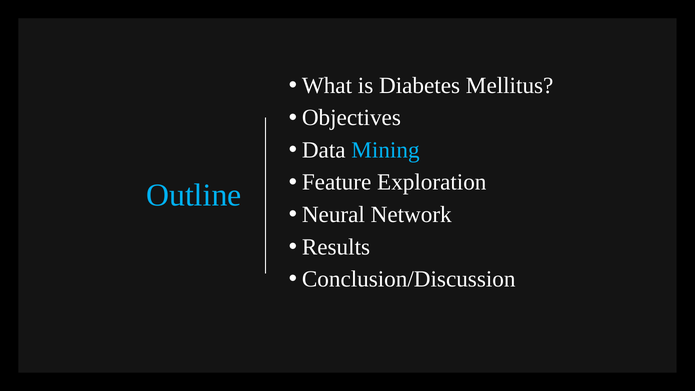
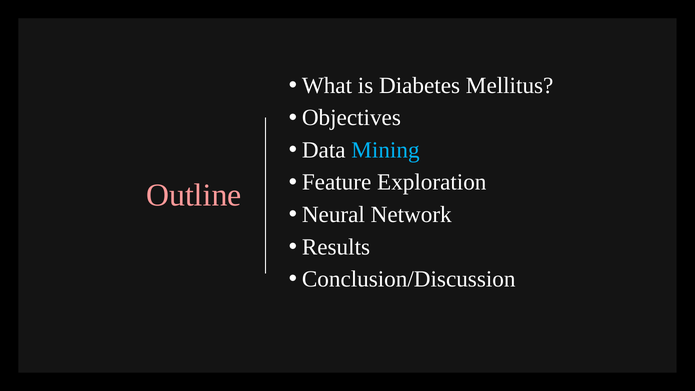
Outline colour: light blue -> pink
